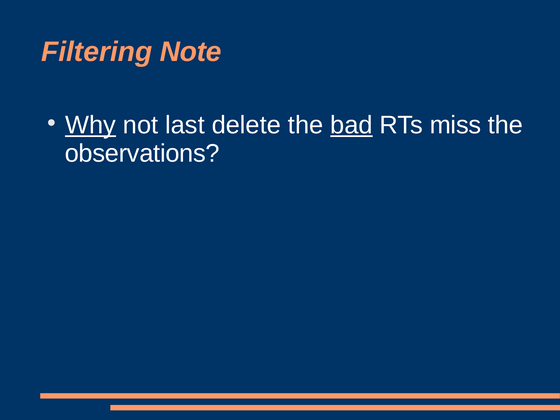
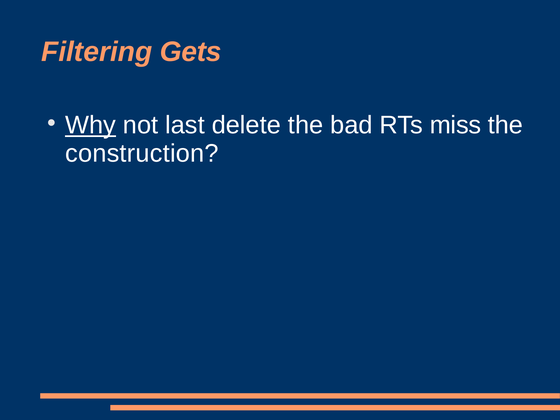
Note: Note -> Gets
bad underline: present -> none
observations: observations -> construction
